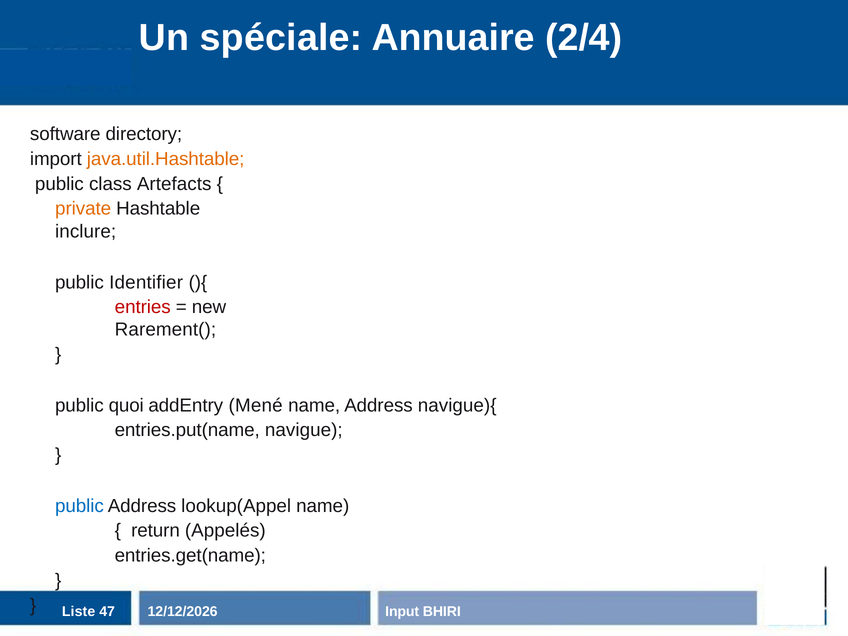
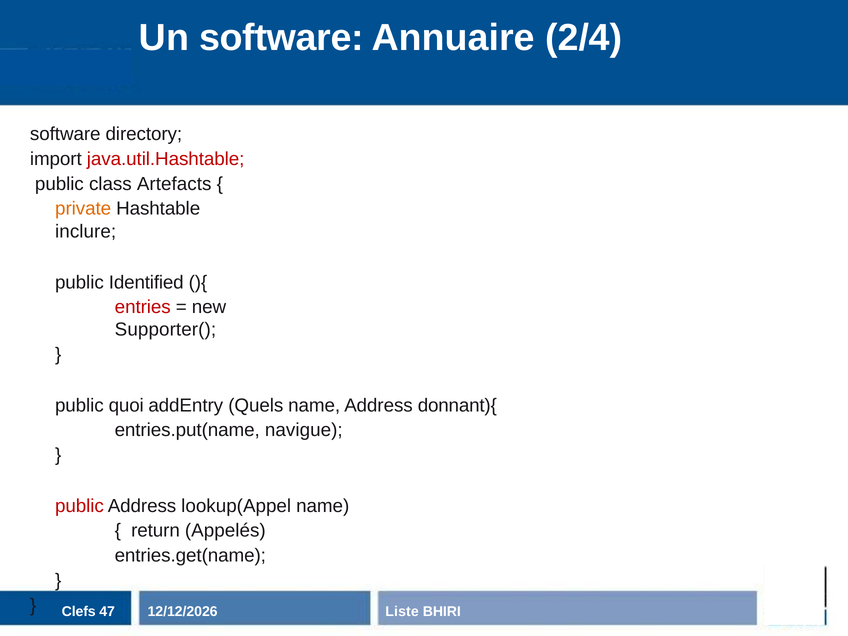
Un spéciale: spéciale -> software
java.util.Hashtable colour: orange -> red
Identifier: Identifier -> Identified
Rarement(: Rarement( -> Supporter(
Mené: Mené -> Quels
navigue){: navigue){ -> donnant){
public at (79, 506) colour: blue -> red
Input: Input -> Liste
Liste: Liste -> Clefs
